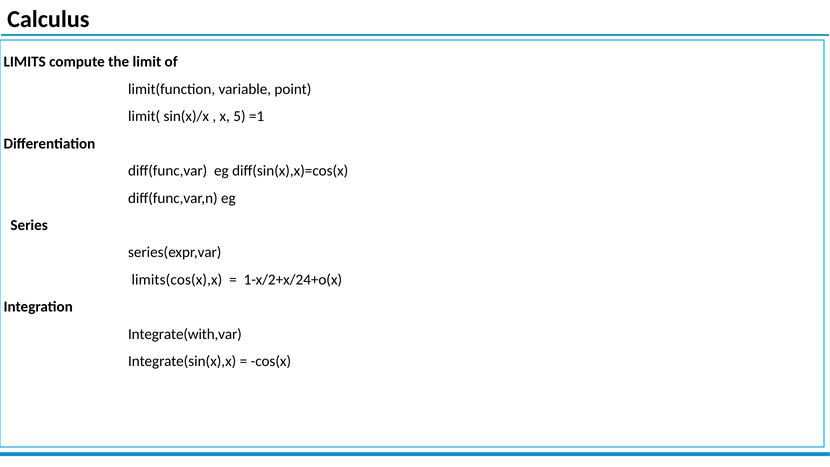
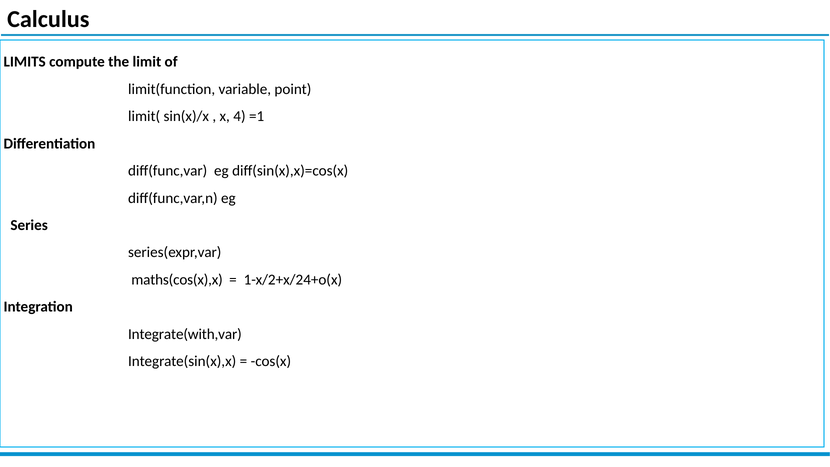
5: 5 -> 4
limits(cos(x),x: limits(cos(x),x -> maths(cos(x),x
